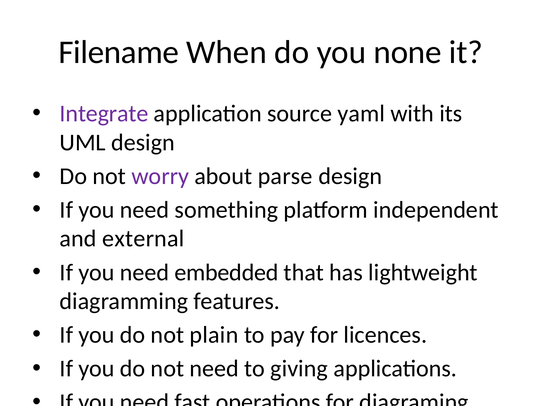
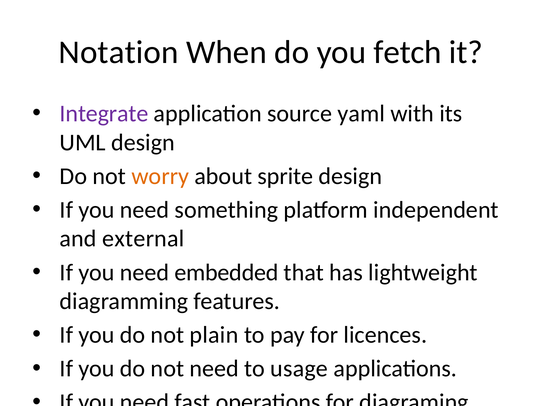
Filename: Filename -> Notation
none: none -> fetch
worry colour: purple -> orange
parse: parse -> sprite
giving: giving -> usage
